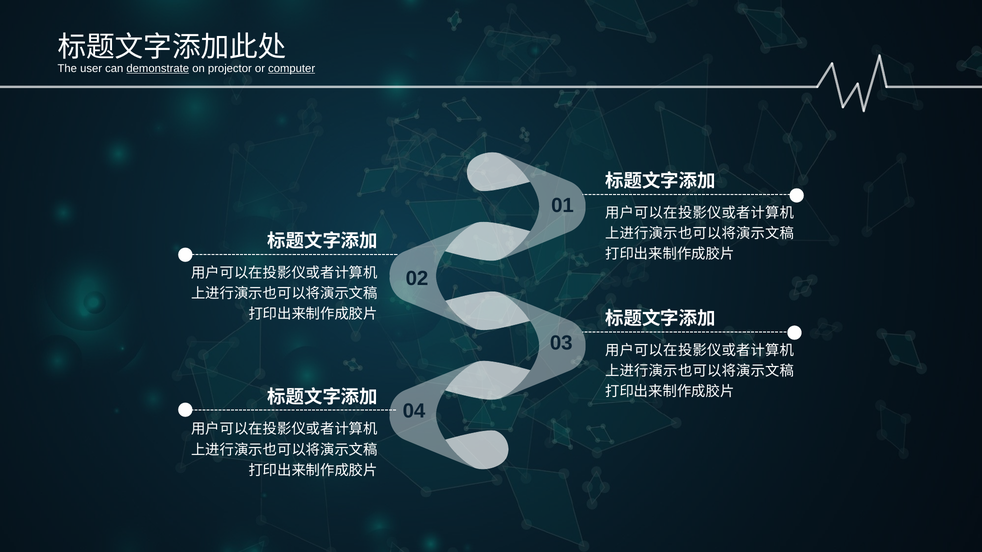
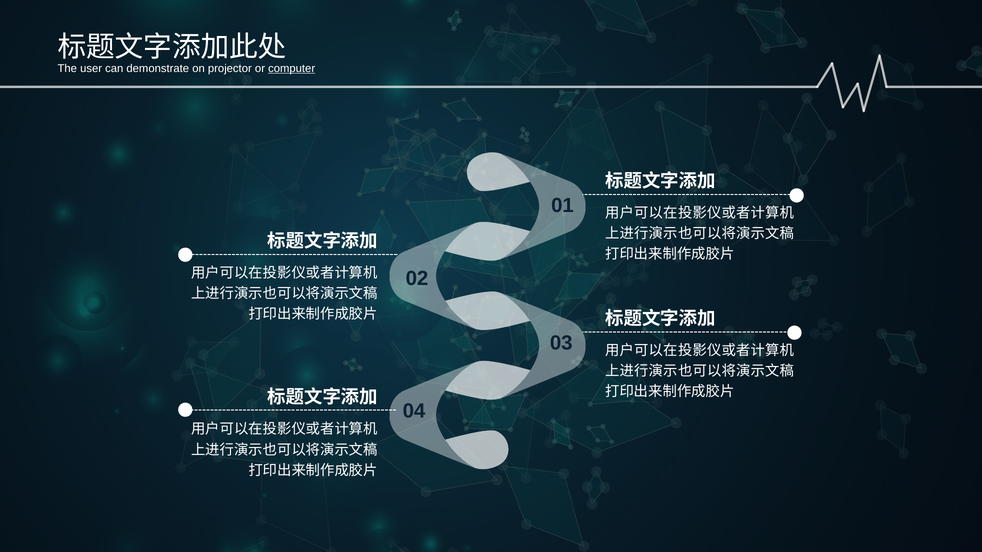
demonstrate underline: present -> none
